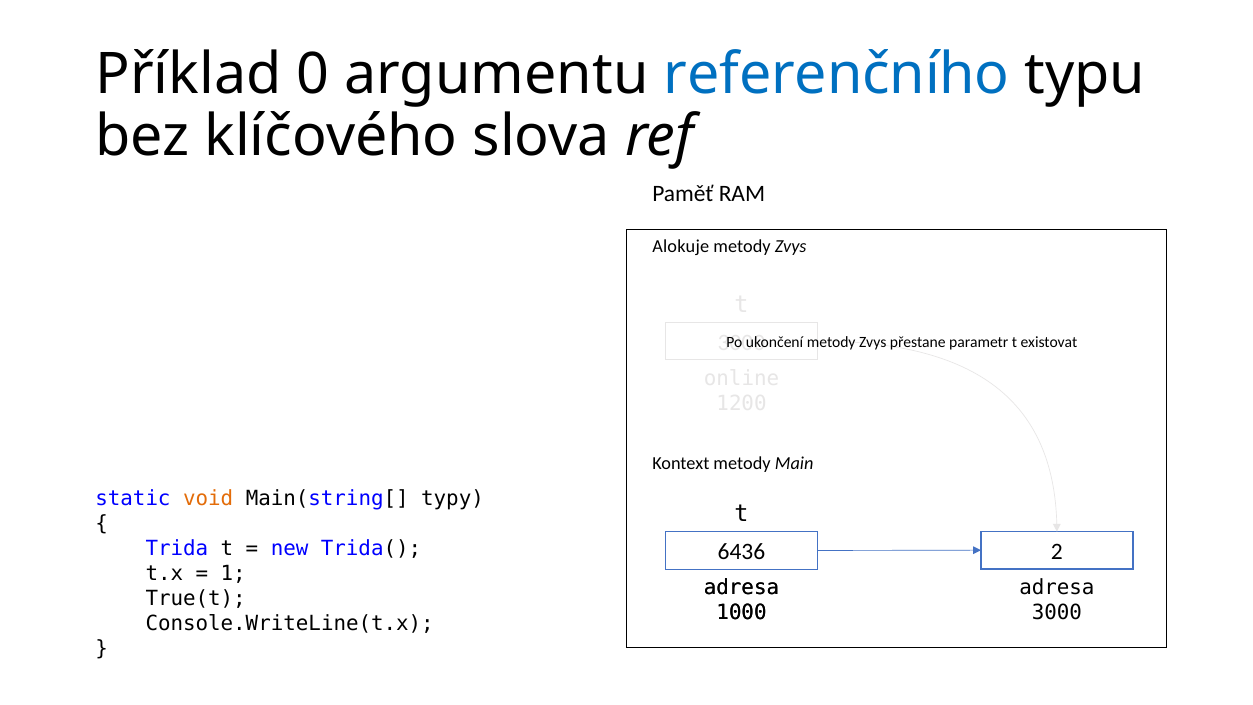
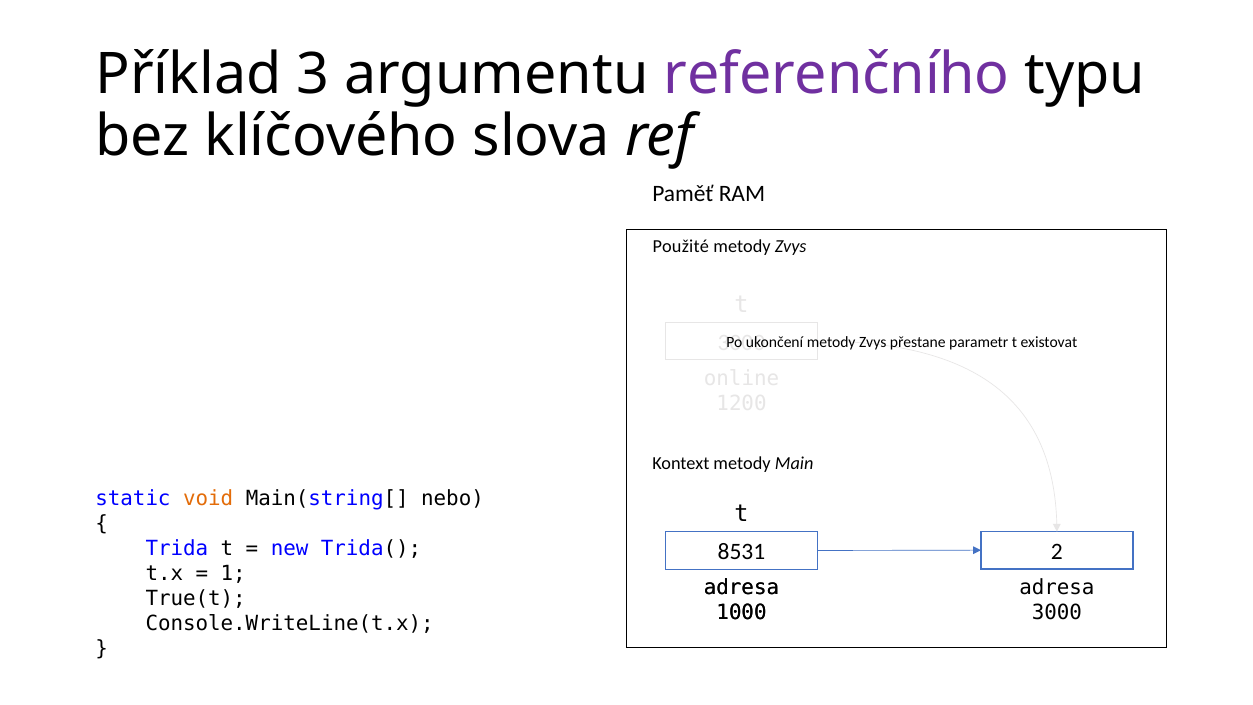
0: 0 -> 3
referenčního colour: blue -> purple
Alokuje: Alokuje -> Použité
typy: typy -> nebo
6436: 6436 -> 8531
